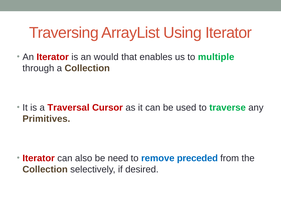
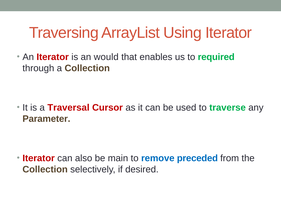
multiple: multiple -> required
Primitives: Primitives -> Parameter
need: need -> main
